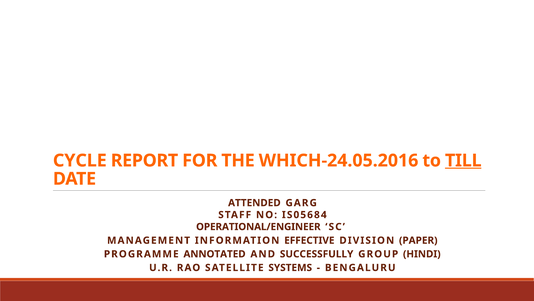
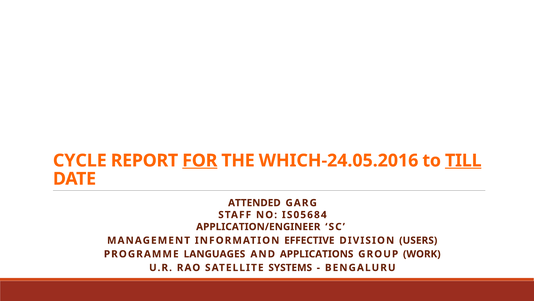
FOR underline: none -> present
OPERATIONAL/ENGINEER: OPERATIONAL/ENGINEER -> APPLICATION/ENGINEER
PAPER: PAPER -> USERS
ANNOTATED: ANNOTATED -> LANGUAGES
SUCCESSFULLY: SUCCESSFULLY -> APPLICATIONS
HINDI: HINDI -> WORK
